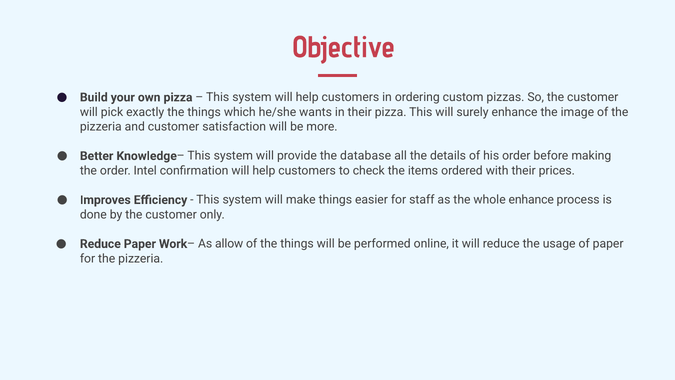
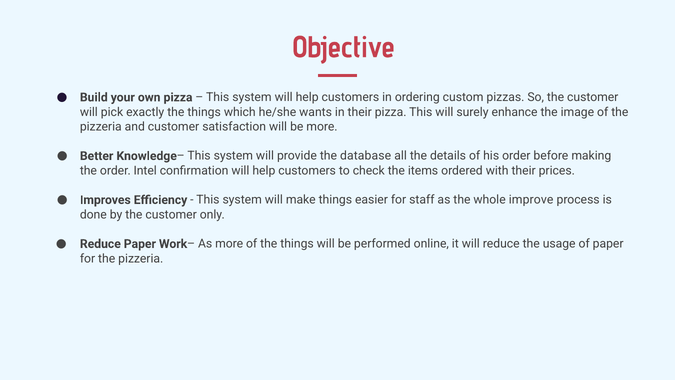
whole enhance: enhance -> improve
As allow: allow -> more
